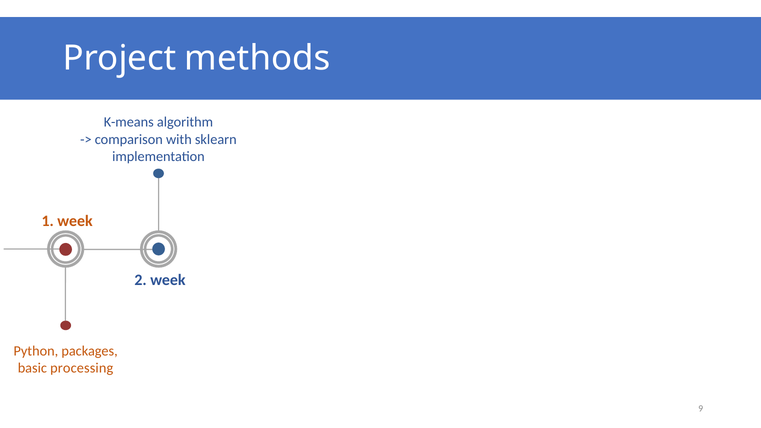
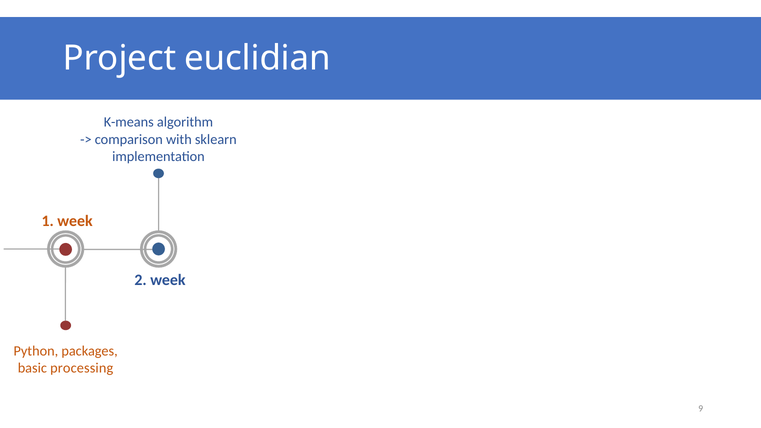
methods: methods -> euclidian
